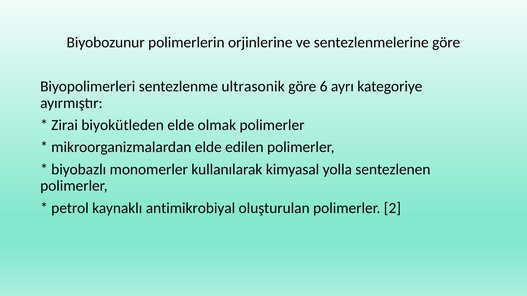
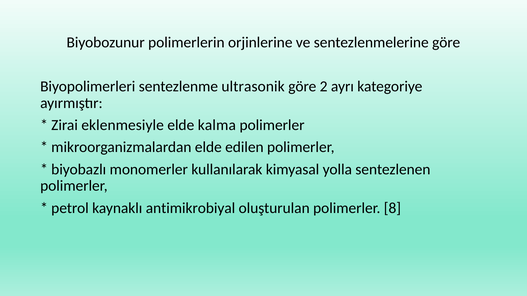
6: 6 -> 2
biyokütleden: biyokütleden -> eklenmesiyle
olmak: olmak -> kalma
2: 2 -> 8
